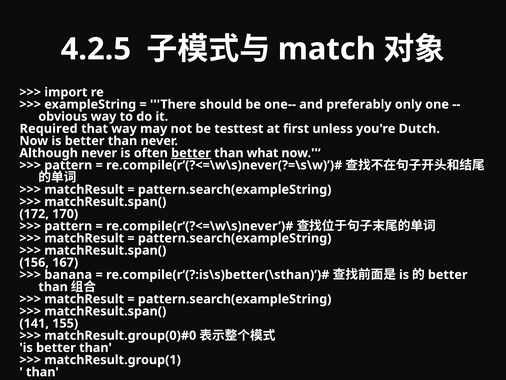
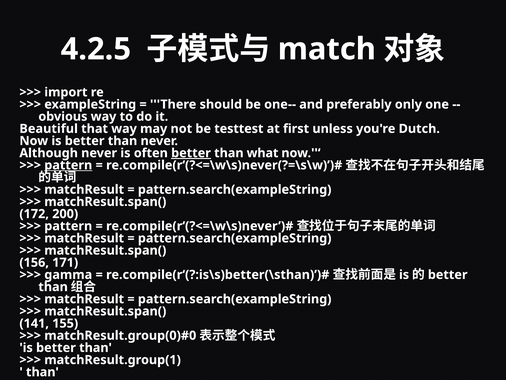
Required: Required -> Beautiful
pattern at (68, 165) underline: none -> present
170: 170 -> 200
167: 167 -> 171
banana: banana -> gamma
